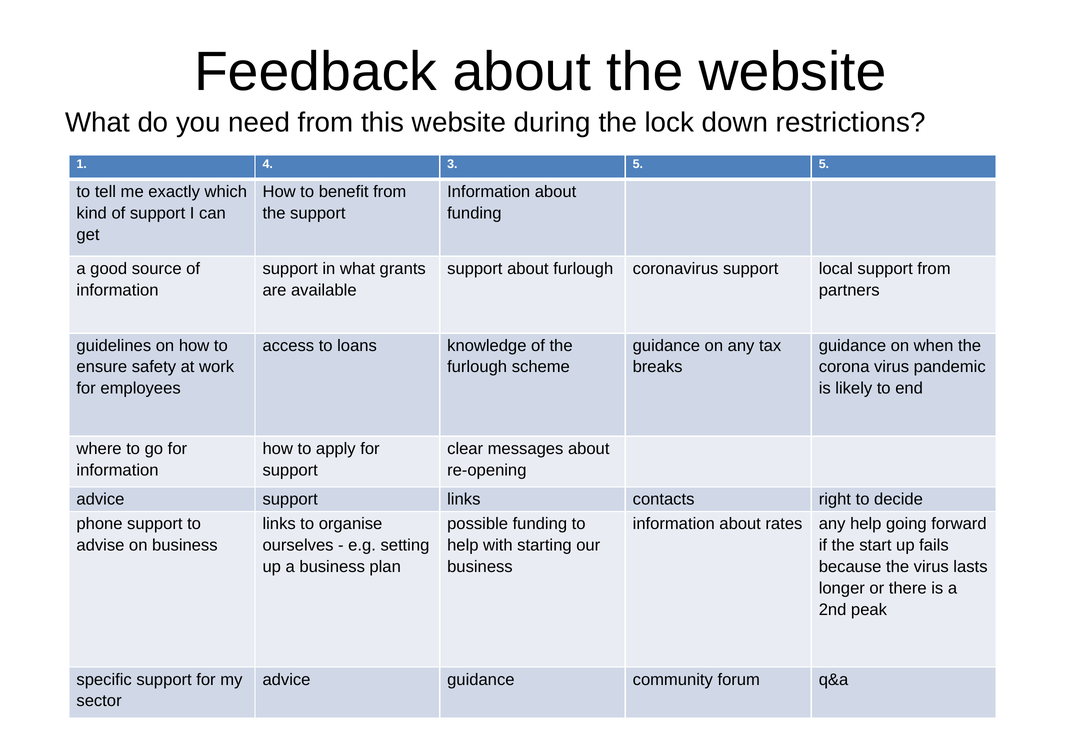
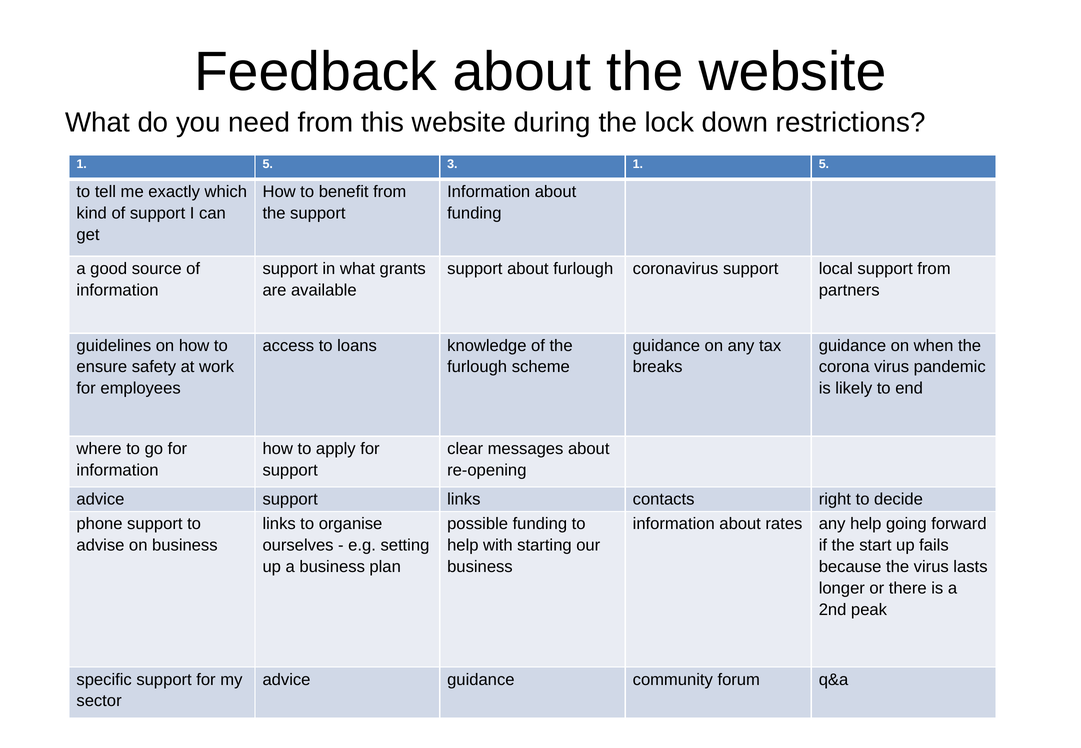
4 at (268, 164): 4 -> 5
3 5: 5 -> 1
